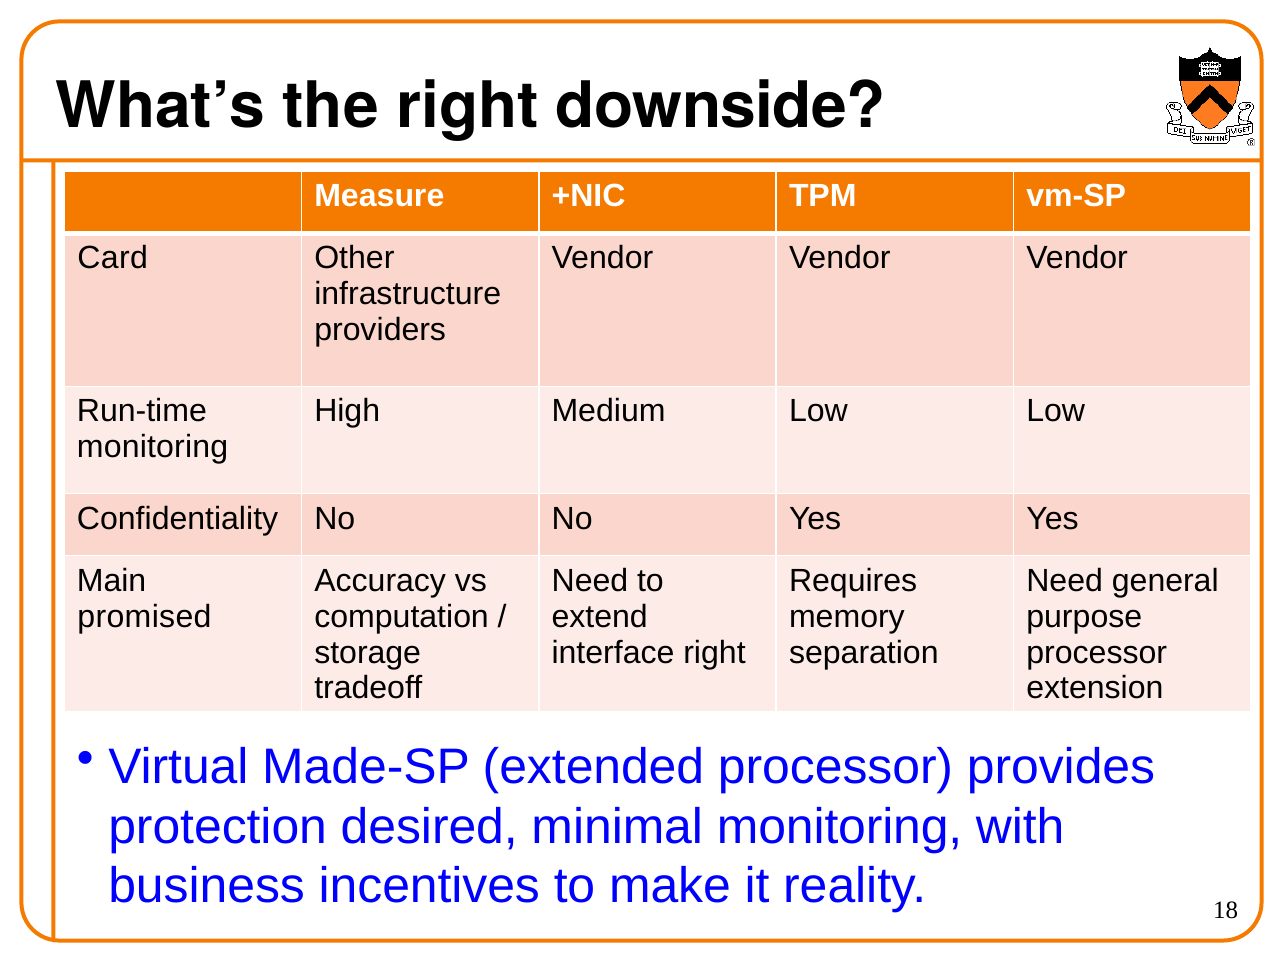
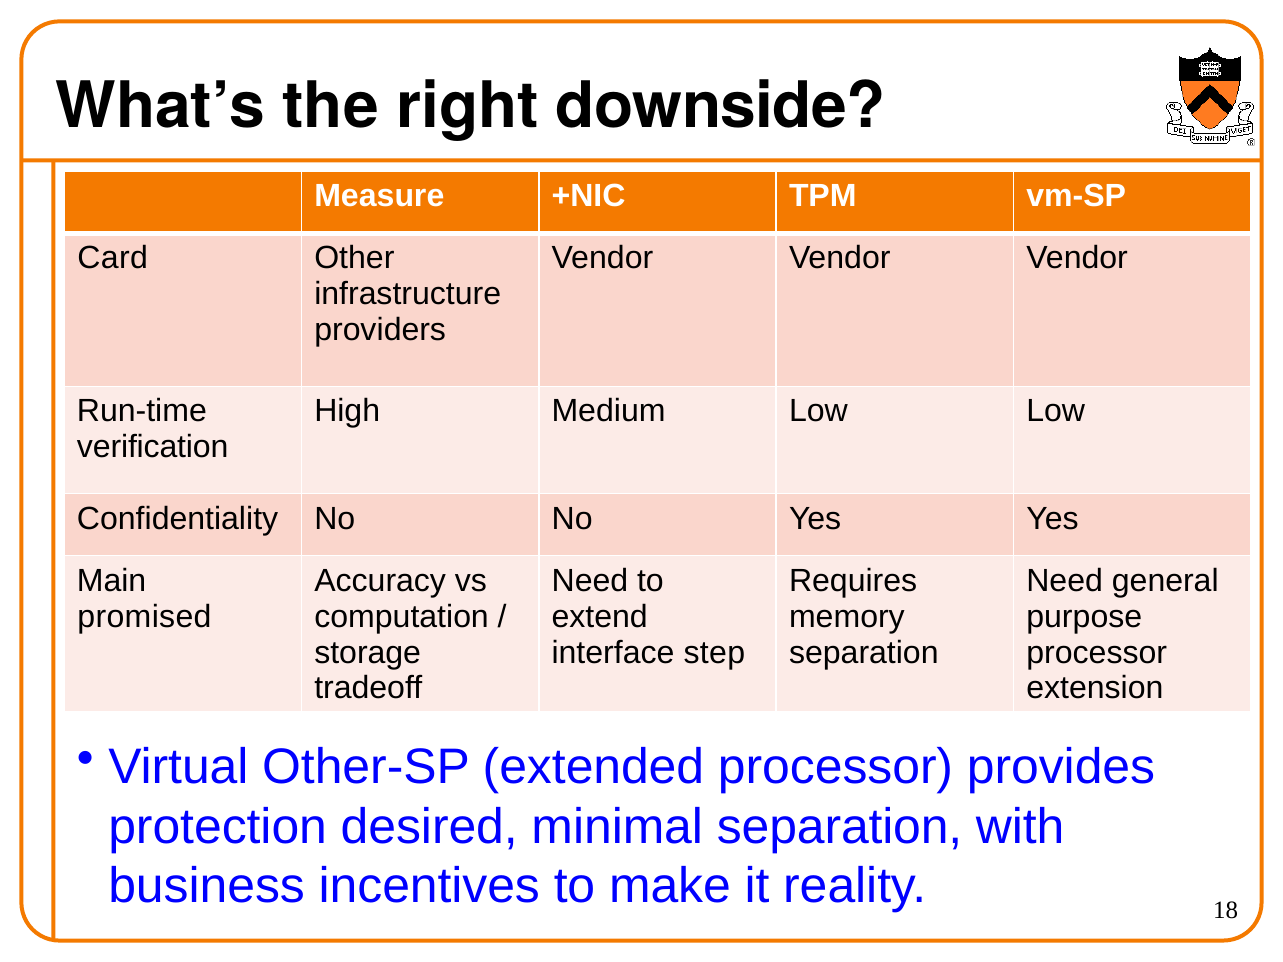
monitoring at (153, 447): monitoring -> verification
interface right: right -> step
Made-SP: Made-SP -> Other-SP
minimal monitoring: monitoring -> separation
